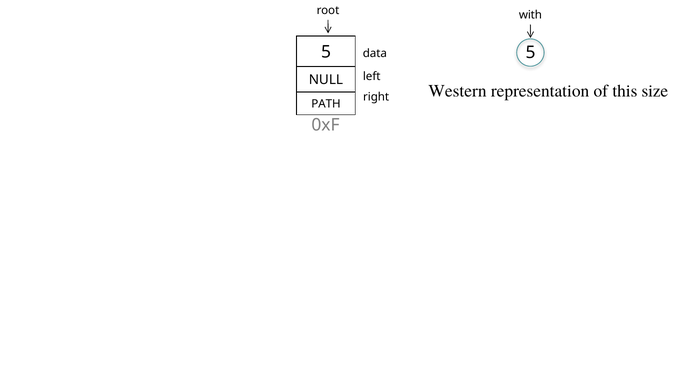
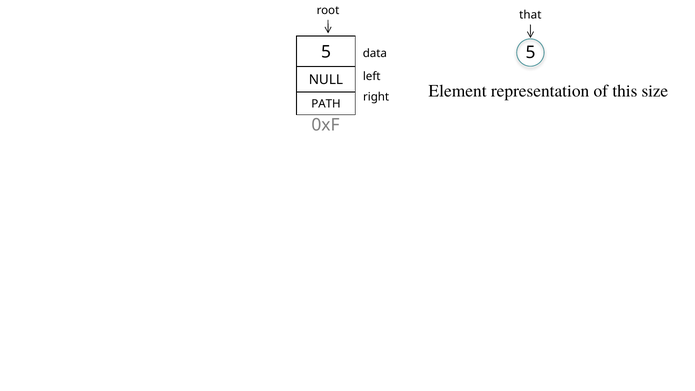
with: with -> that
Western: Western -> Element
